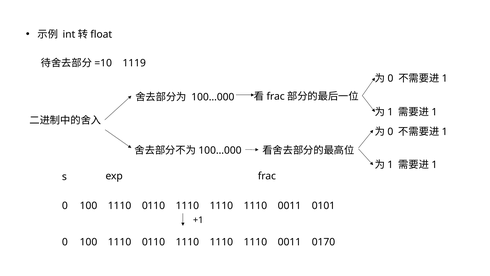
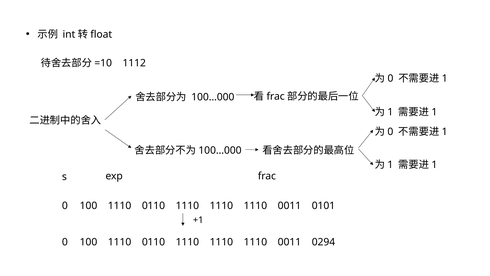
1119: 1119 -> 1112
0170: 0170 -> 0294
